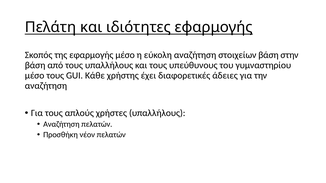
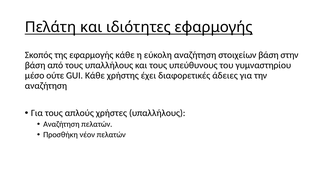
εφαρμογής μέσο: μέσο -> κάθε
μέσο τους: τους -> ούτε
